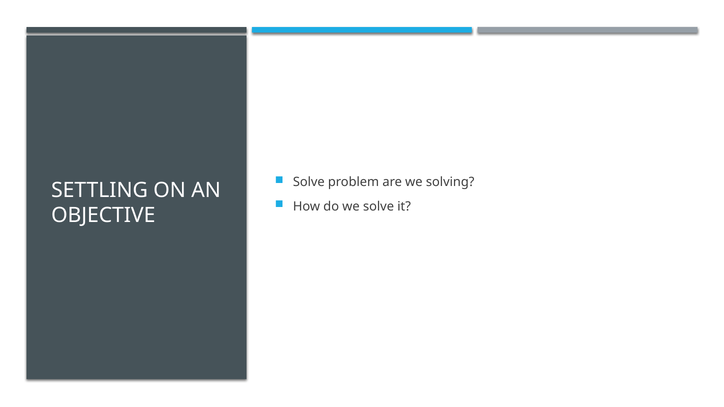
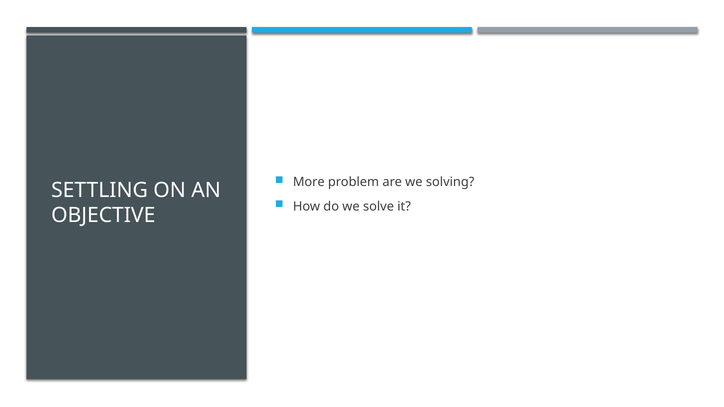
Solve at (309, 182): Solve -> More
